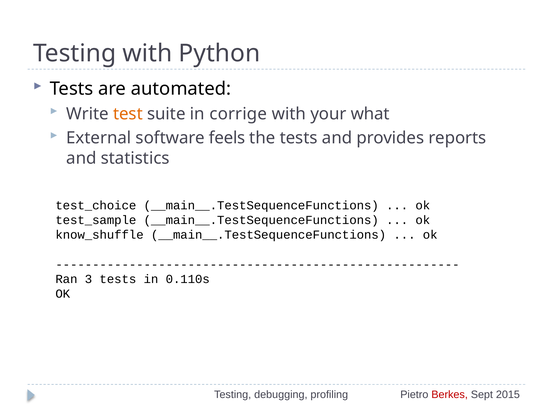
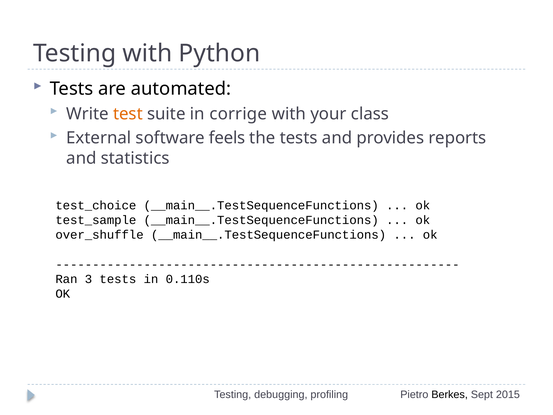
what: what -> class
know_shuffle: know_shuffle -> over_shuffle
Berkes colour: red -> black
